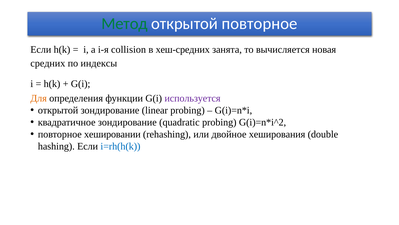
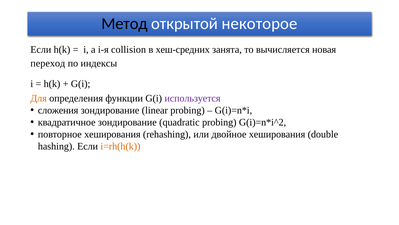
Метод colour: green -> black
открытой повторное: повторное -> некоторое
средних: средних -> переход
открытой at (58, 110): открытой -> сложения
повторное хешировании: хешировании -> хеширования
i=rh(h(k colour: blue -> orange
